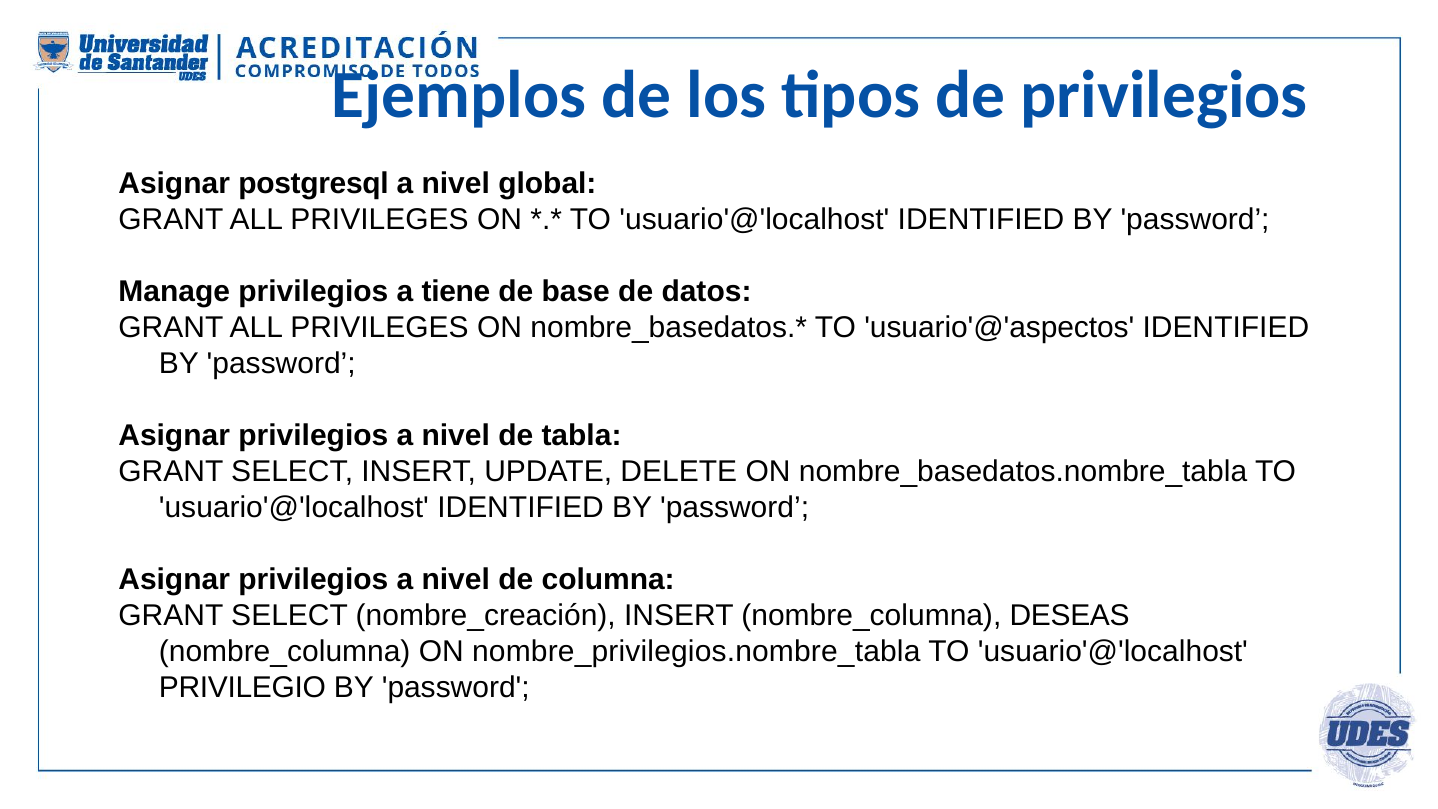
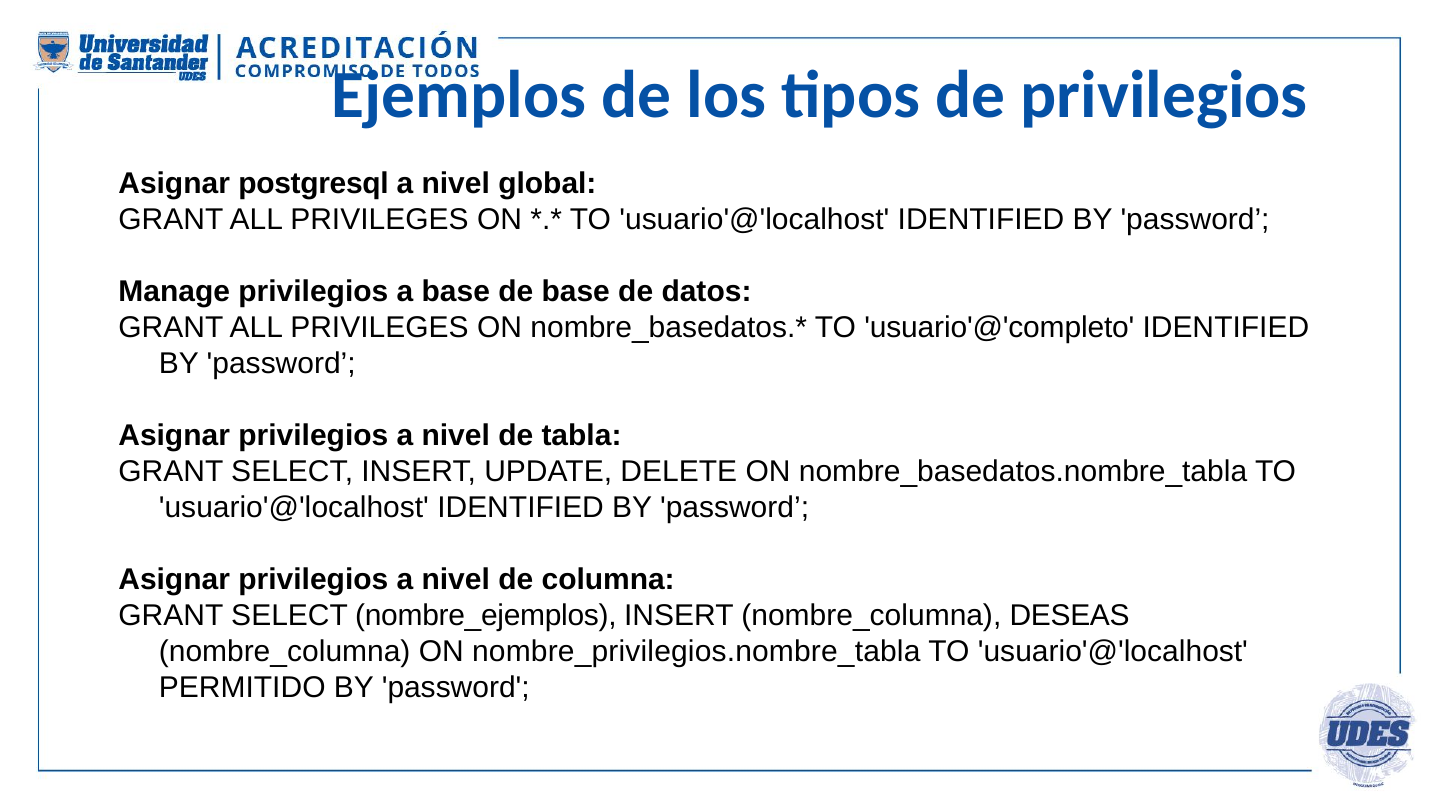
a tiene: tiene -> base
usuario'@'aspectos: usuario'@'aspectos -> usuario'@'completo
nombre_creación: nombre_creación -> nombre_ejemplos
PRIVILEGIO: PRIVILEGIO -> PERMITIDO
